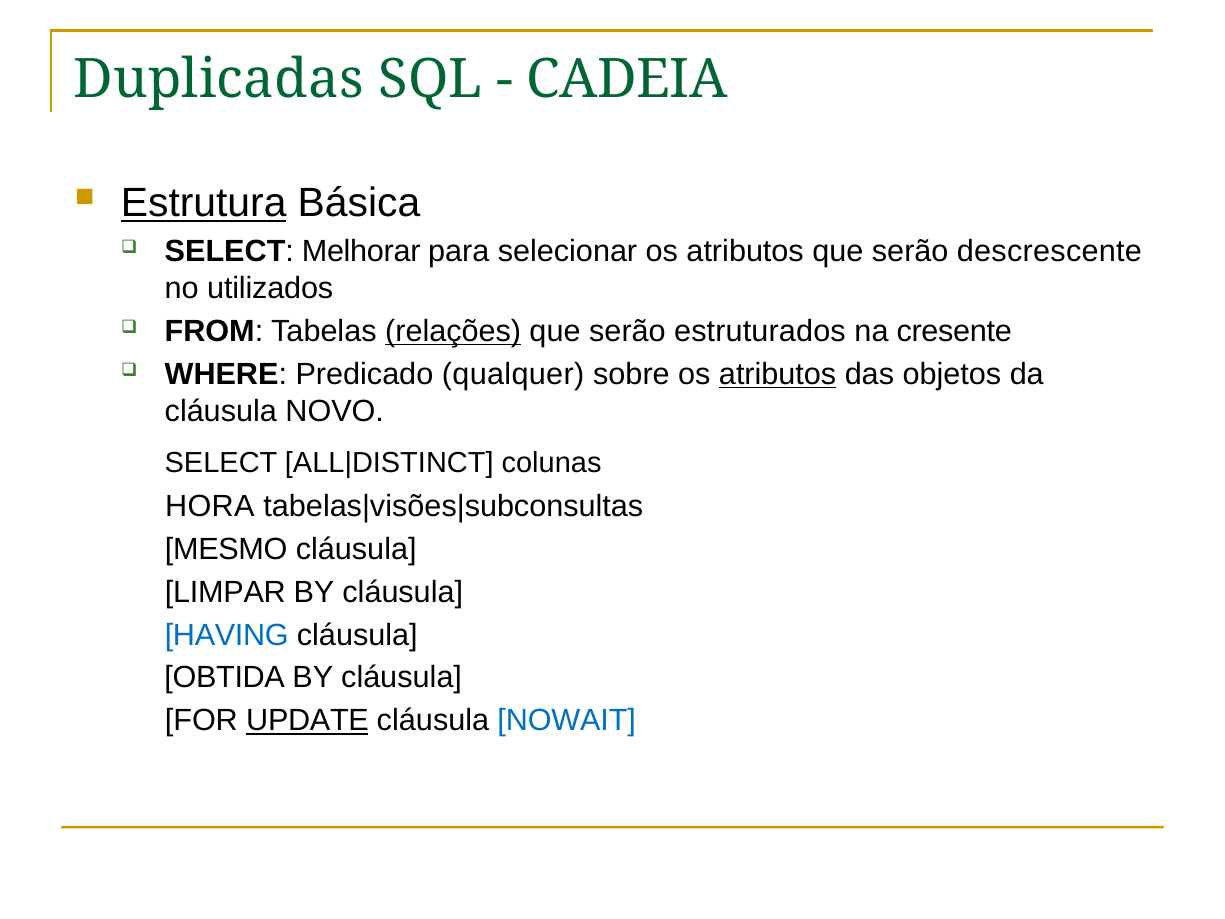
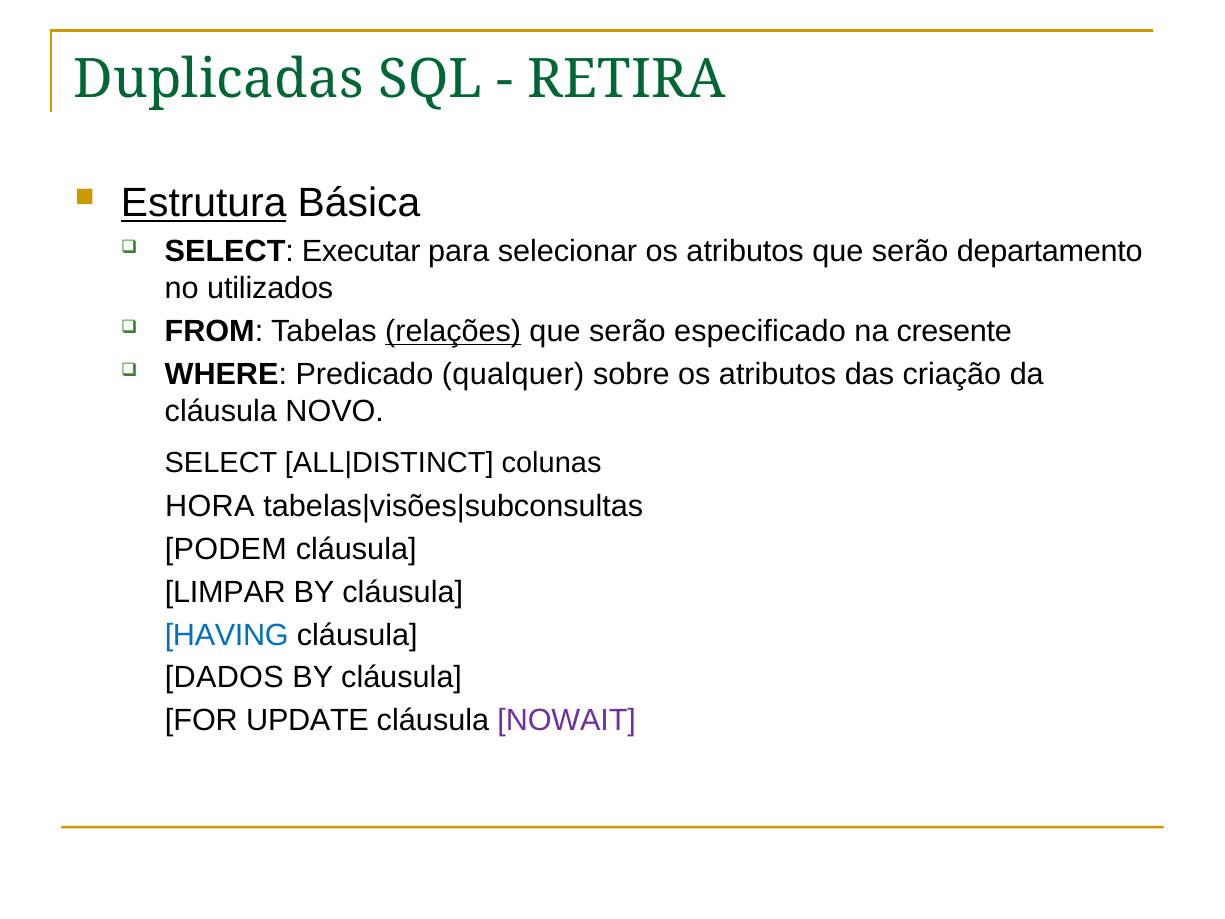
CADEIA: CADEIA -> RETIRA
Melhorar: Melhorar -> Executar
descrescente: descrescente -> departamento
estruturados: estruturados -> especificado
atributos at (778, 374) underline: present -> none
objetos: objetos -> criação
MESMO: MESMO -> PODEM
OBTIDA: OBTIDA -> DADOS
UPDATE underline: present -> none
NOWAIT colour: blue -> purple
